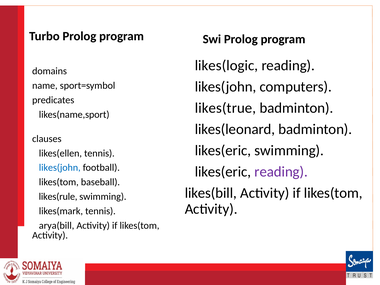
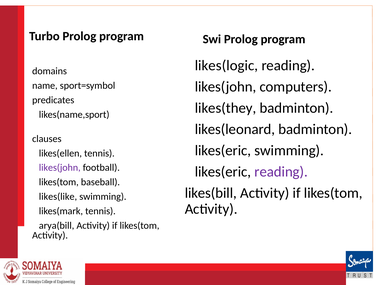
likes(true: likes(true -> likes(they
likes(john at (60, 168) colour: blue -> purple
likes(rule: likes(rule -> likes(like
